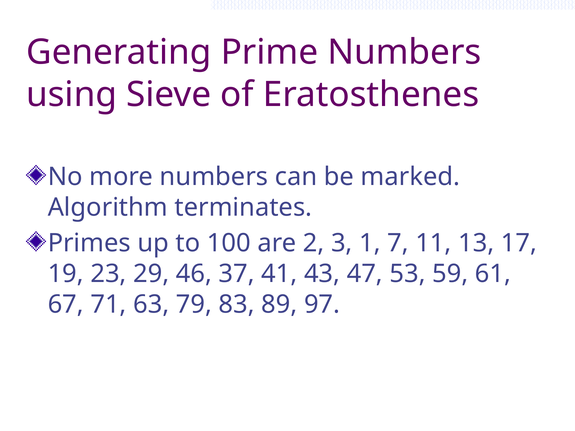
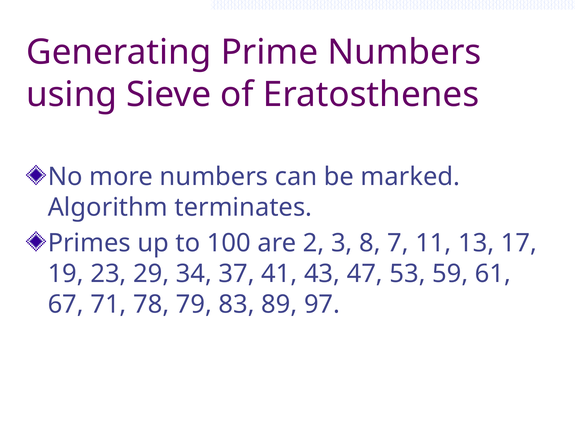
1: 1 -> 8
46: 46 -> 34
63: 63 -> 78
